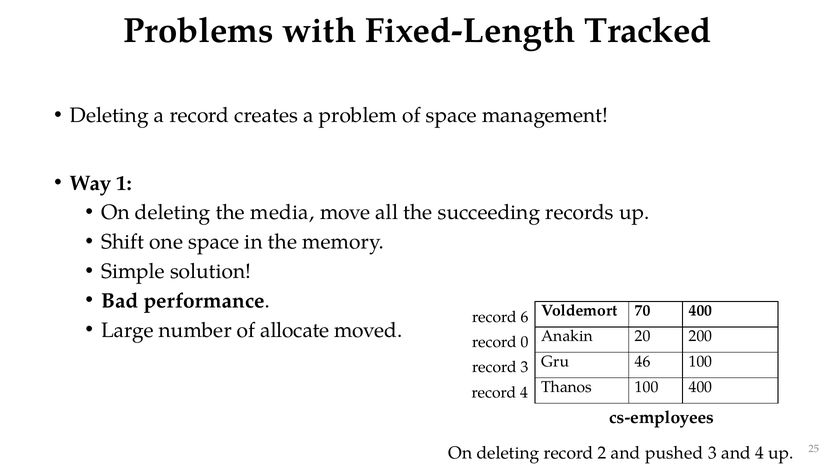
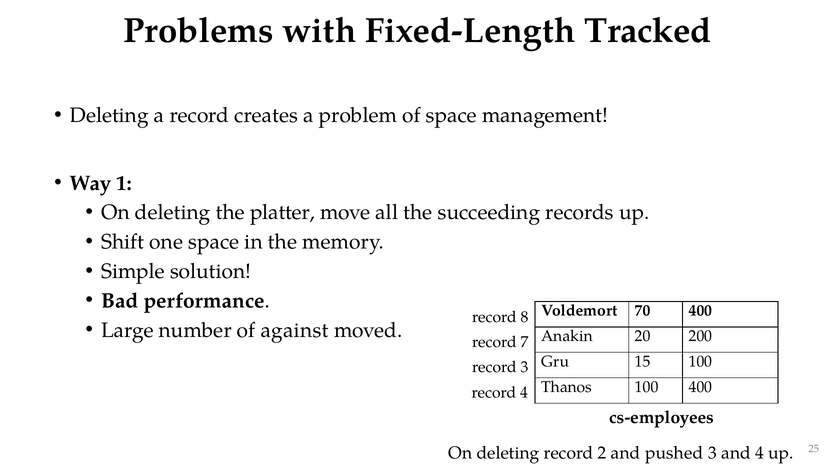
media: media -> platter
6: 6 -> 8
allocate: allocate -> against
0: 0 -> 7
46: 46 -> 15
